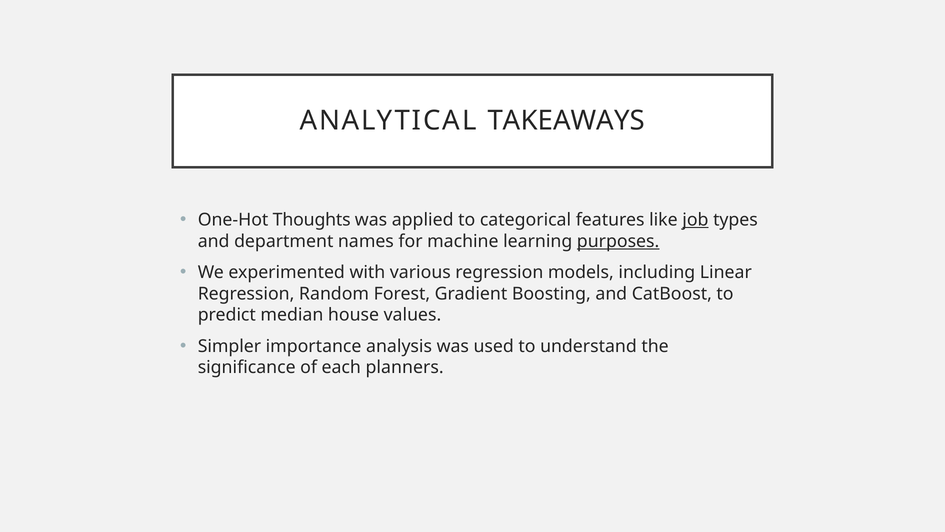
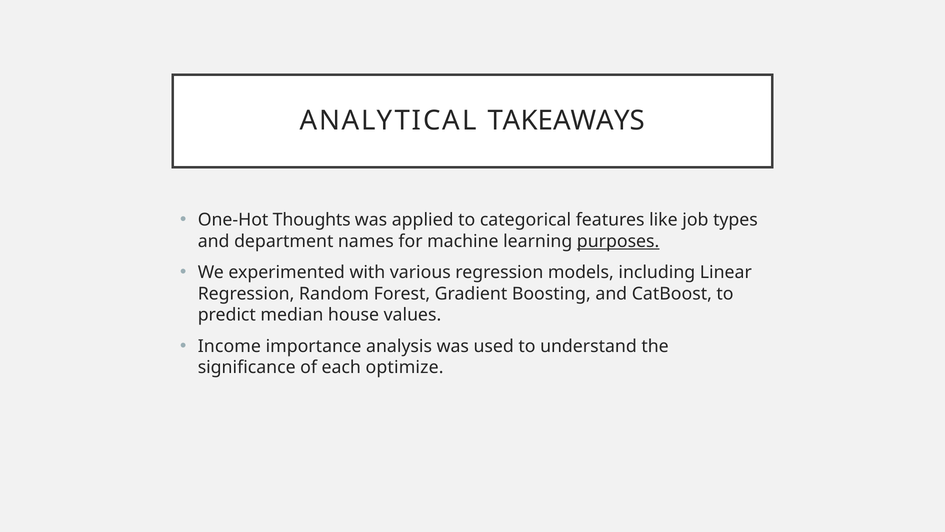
job underline: present -> none
Simpler: Simpler -> Income
planners: planners -> optimize
